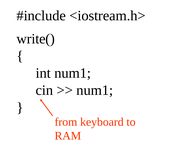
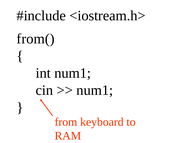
write(: write( -> from(
